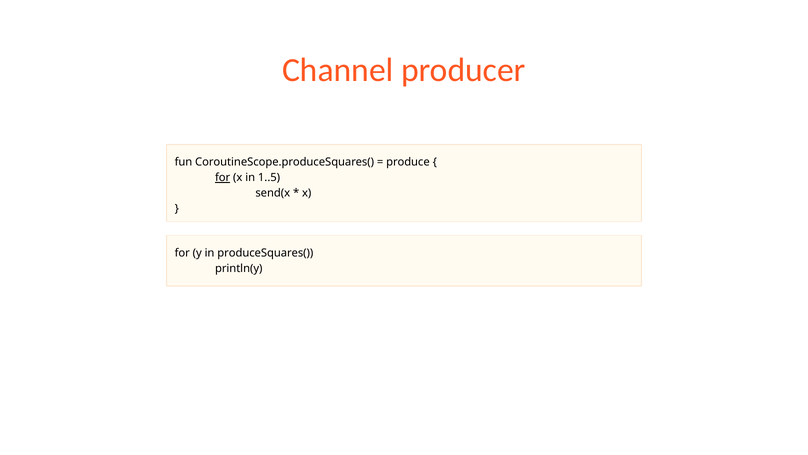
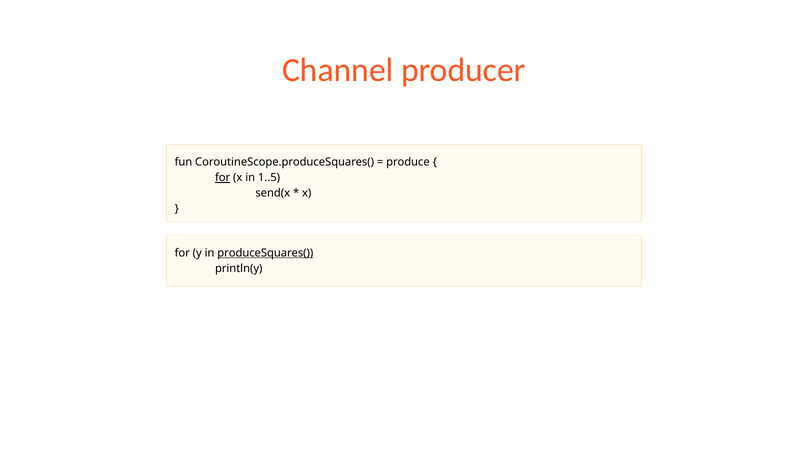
produceSquares( underline: none -> present
